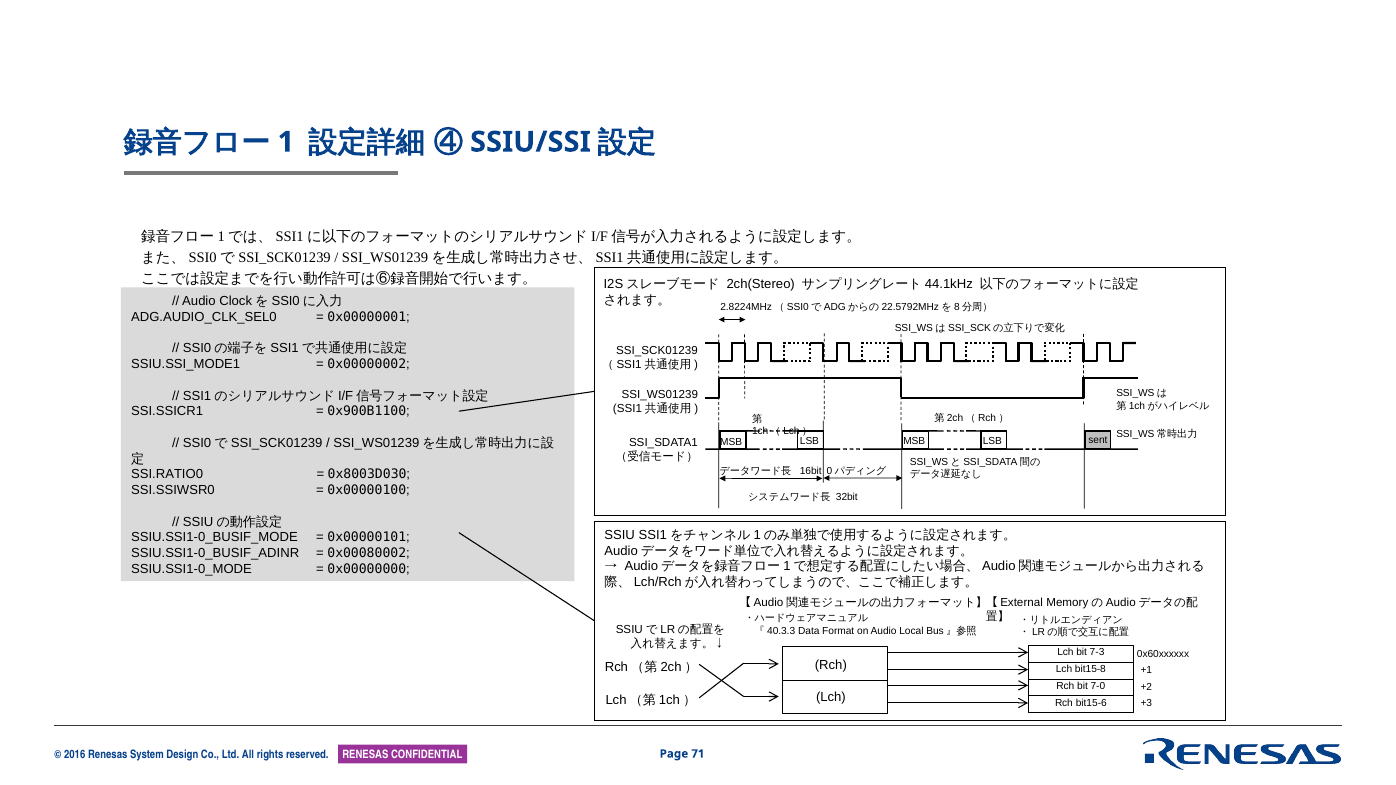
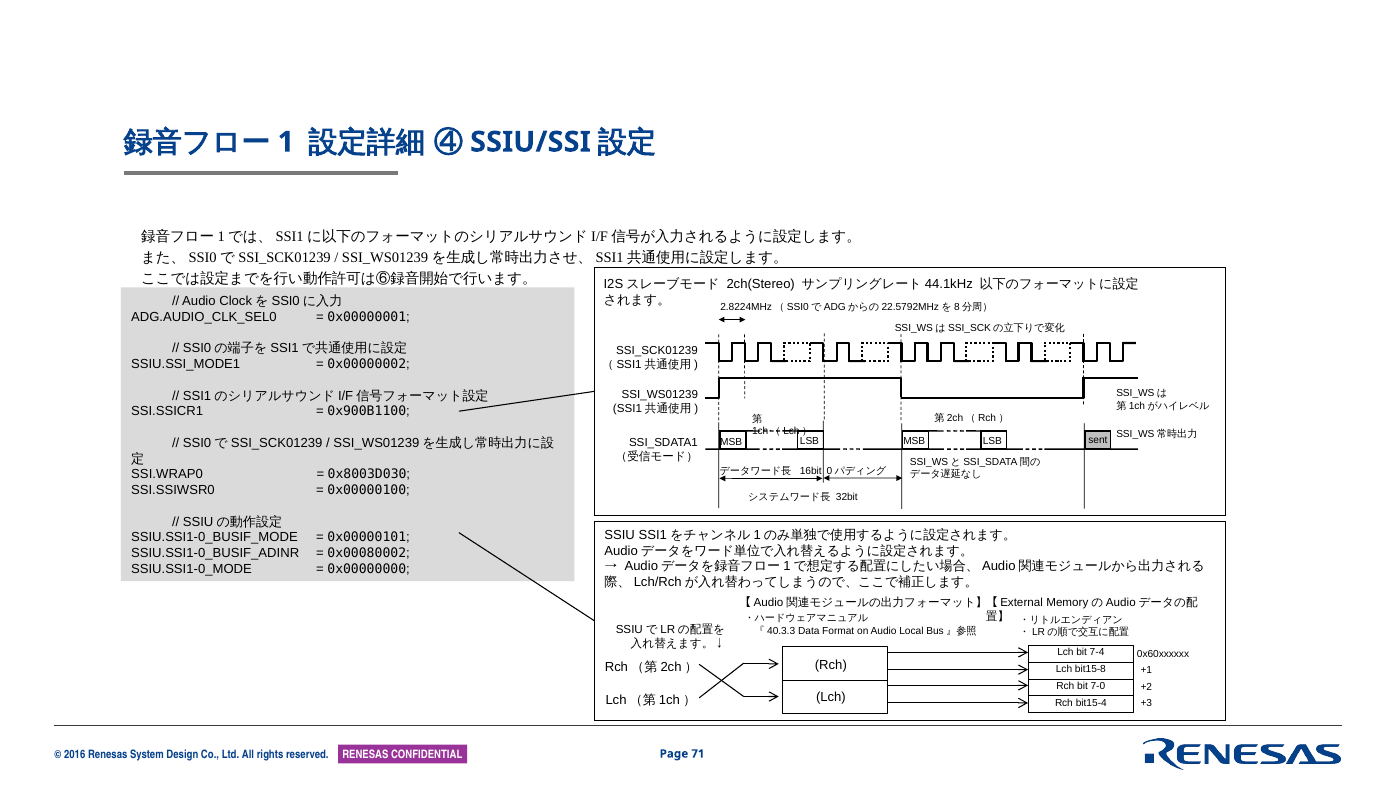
SSI.RATIO0: SSI.RATIO0 -> SSI.WRAP0
7-3: 7-3 -> 7-4
bit15-6: bit15-6 -> bit15-4
